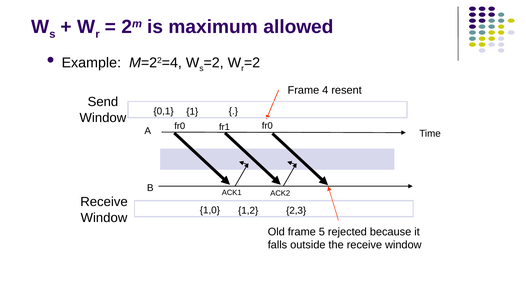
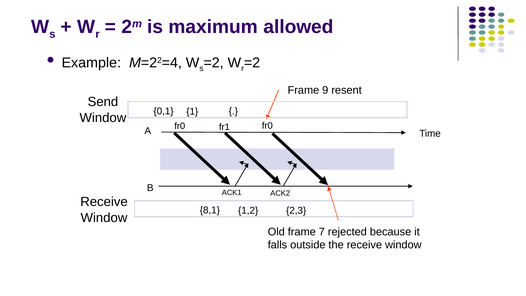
4: 4 -> 9
1,0: 1,0 -> 8,1
5: 5 -> 7
